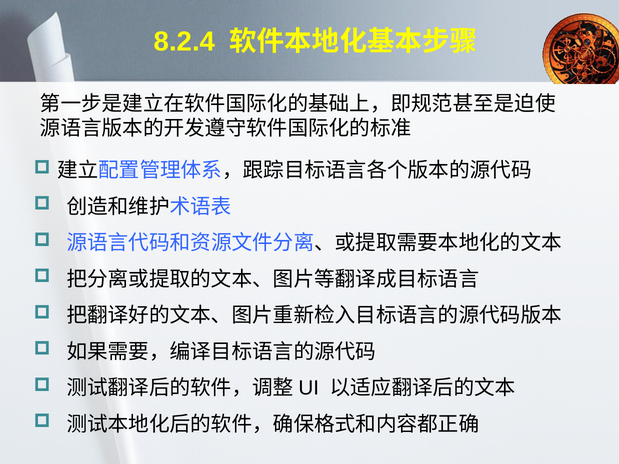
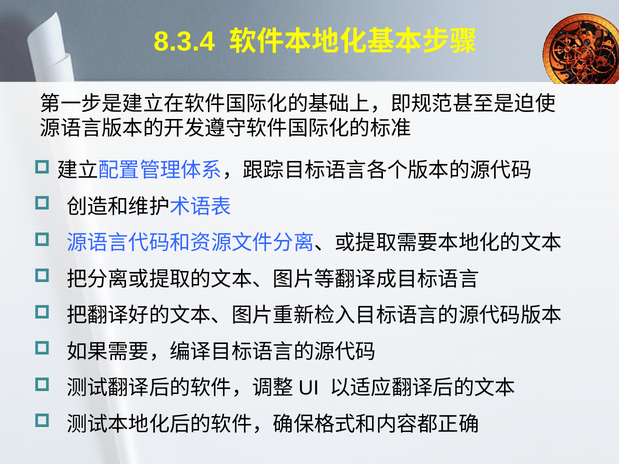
8.2.4: 8.2.4 -> 8.3.4
